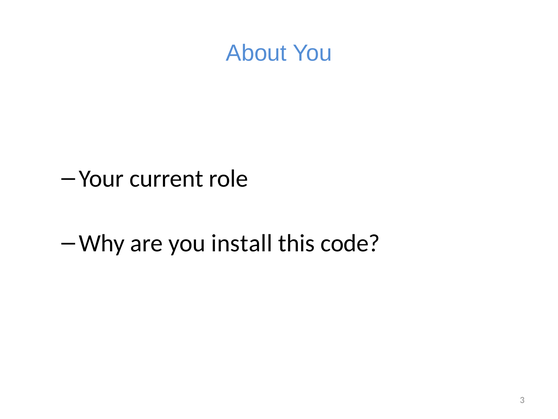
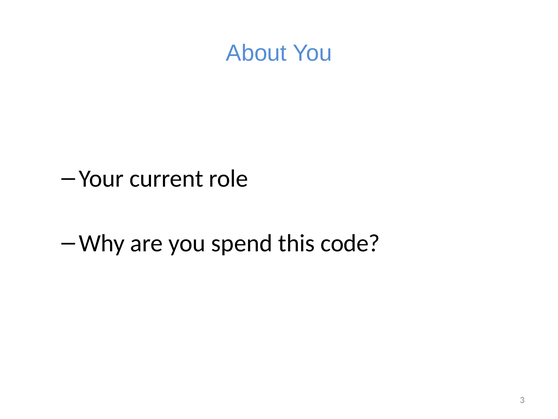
install: install -> spend
